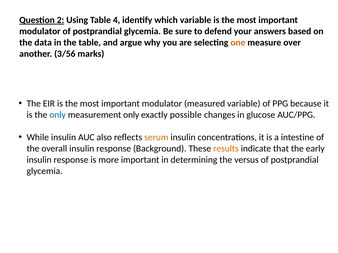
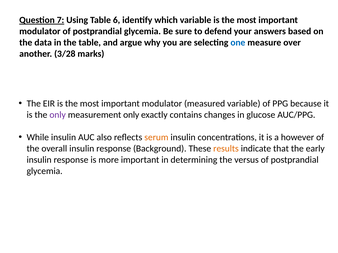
2: 2 -> 7
4: 4 -> 6
one colour: orange -> blue
3/56: 3/56 -> 3/28
only at (58, 115) colour: blue -> purple
possible: possible -> contains
intestine: intestine -> however
